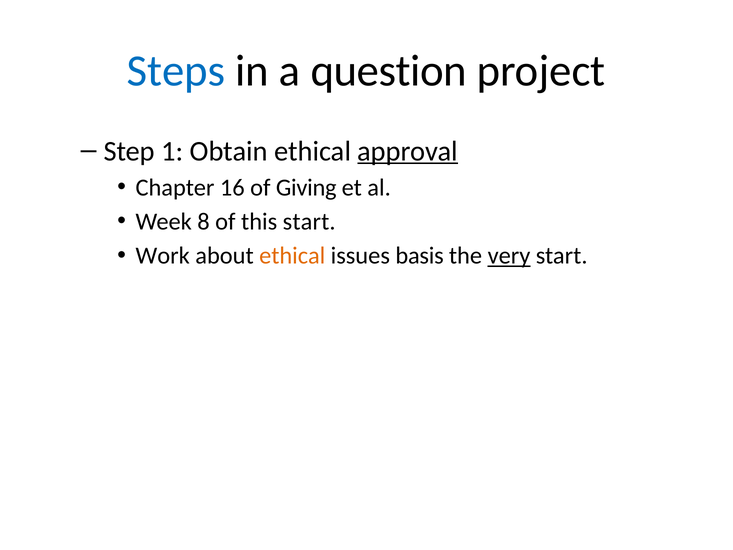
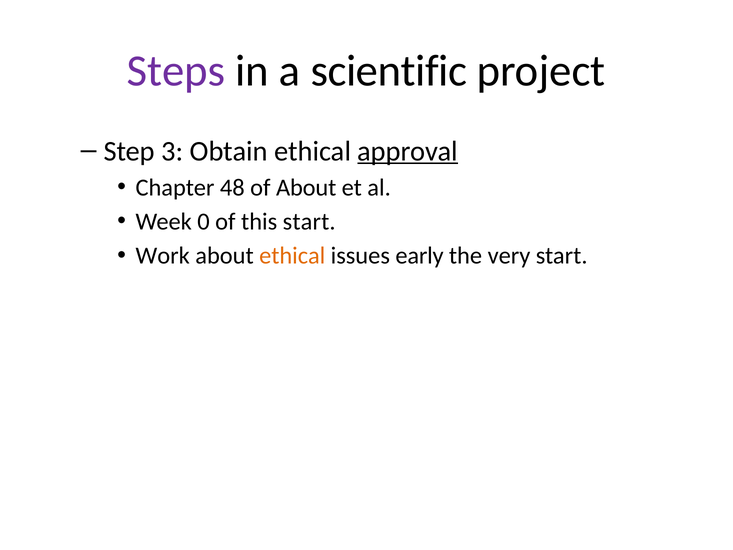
Steps colour: blue -> purple
question: question -> scientific
1: 1 -> 3
16: 16 -> 48
of Giving: Giving -> About
8: 8 -> 0
basis: basis -> early
very underline: present -> none
